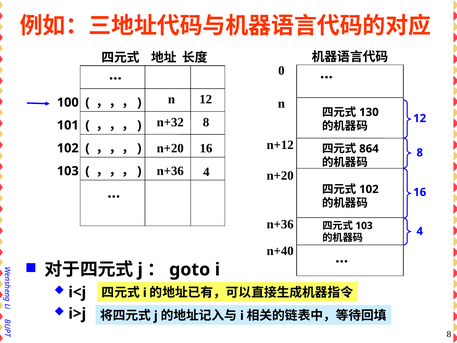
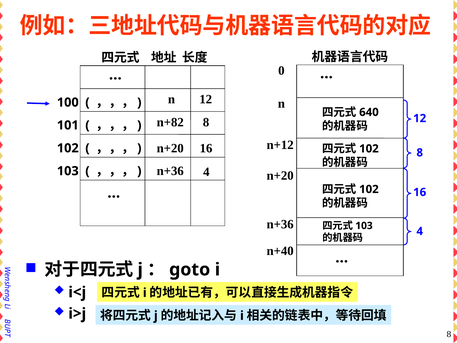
130: 130 -> 640
n+32: n+32 -> n+82
864 at (369, 149): 864 -> 102
